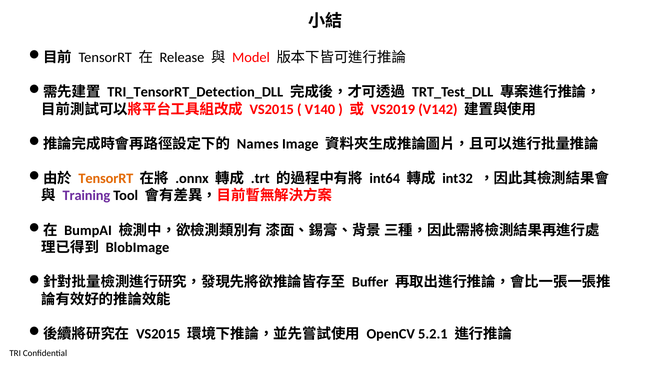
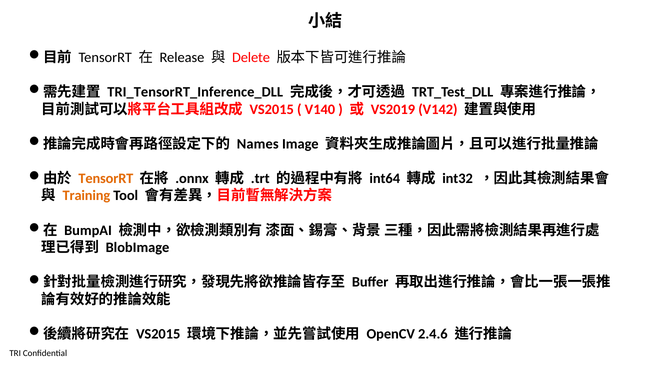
Model: Model -> Delete
TRI_TensorRT_Detection_DLL: TRI_TensorRT_Detection_DLL -> TRI_TensorRT_Inference_DLL
Training colour: purple -> orange
5.2.1: 5.2.1 -> 2.4.6
